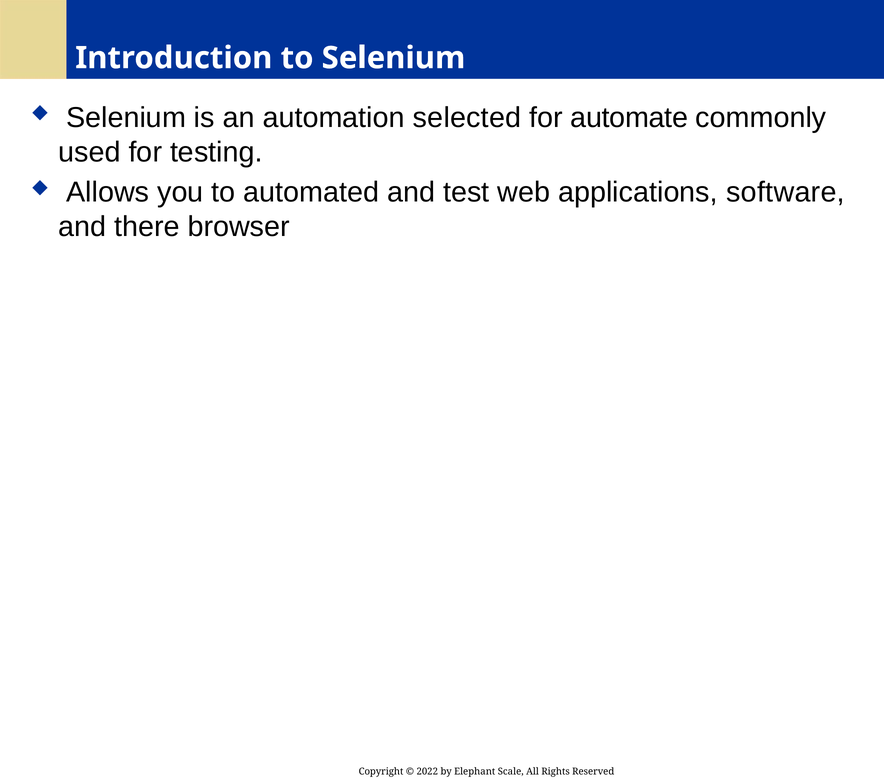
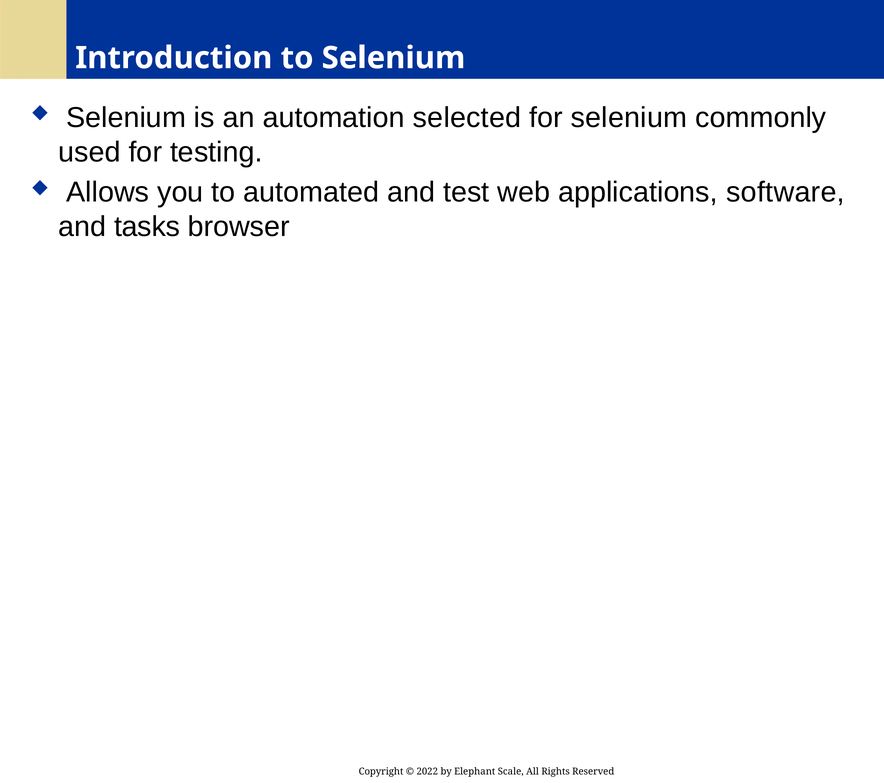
for automate: automate -> selenium
there: there -> tasks
